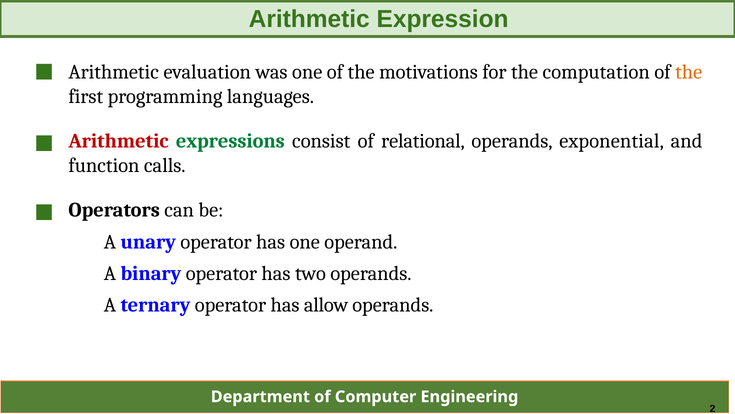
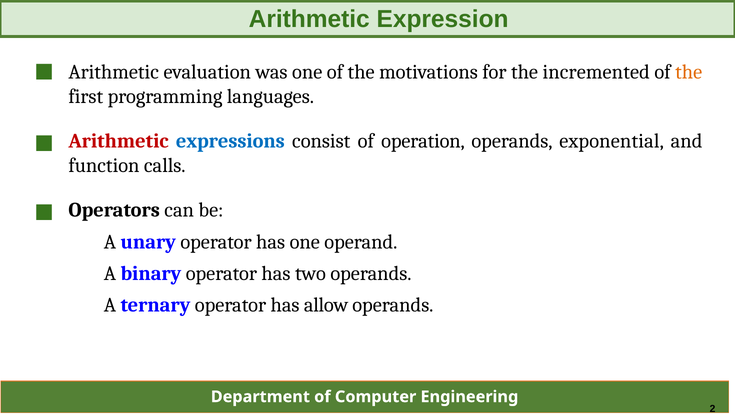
computation: computation -> incremented
expressions colour: green -> blue
relational: relational -> operation
